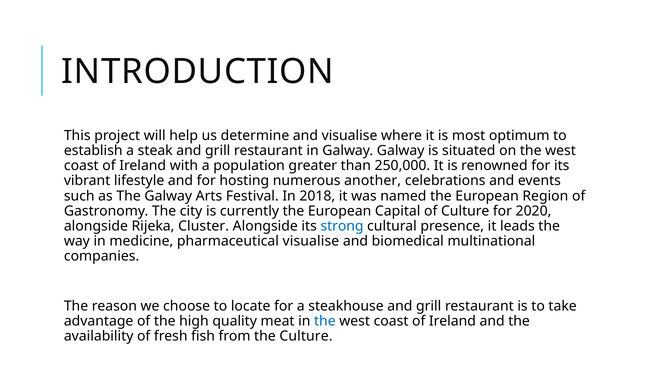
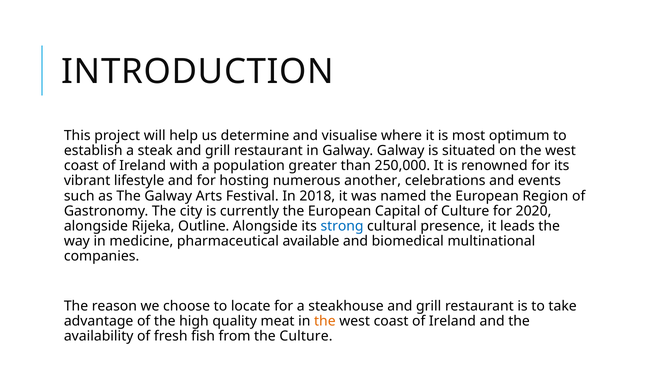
Cluster: Cluster -> Outline
pharmaceutical visualise: visualise -> available
the at (325, 321) colour: blue -> orange
